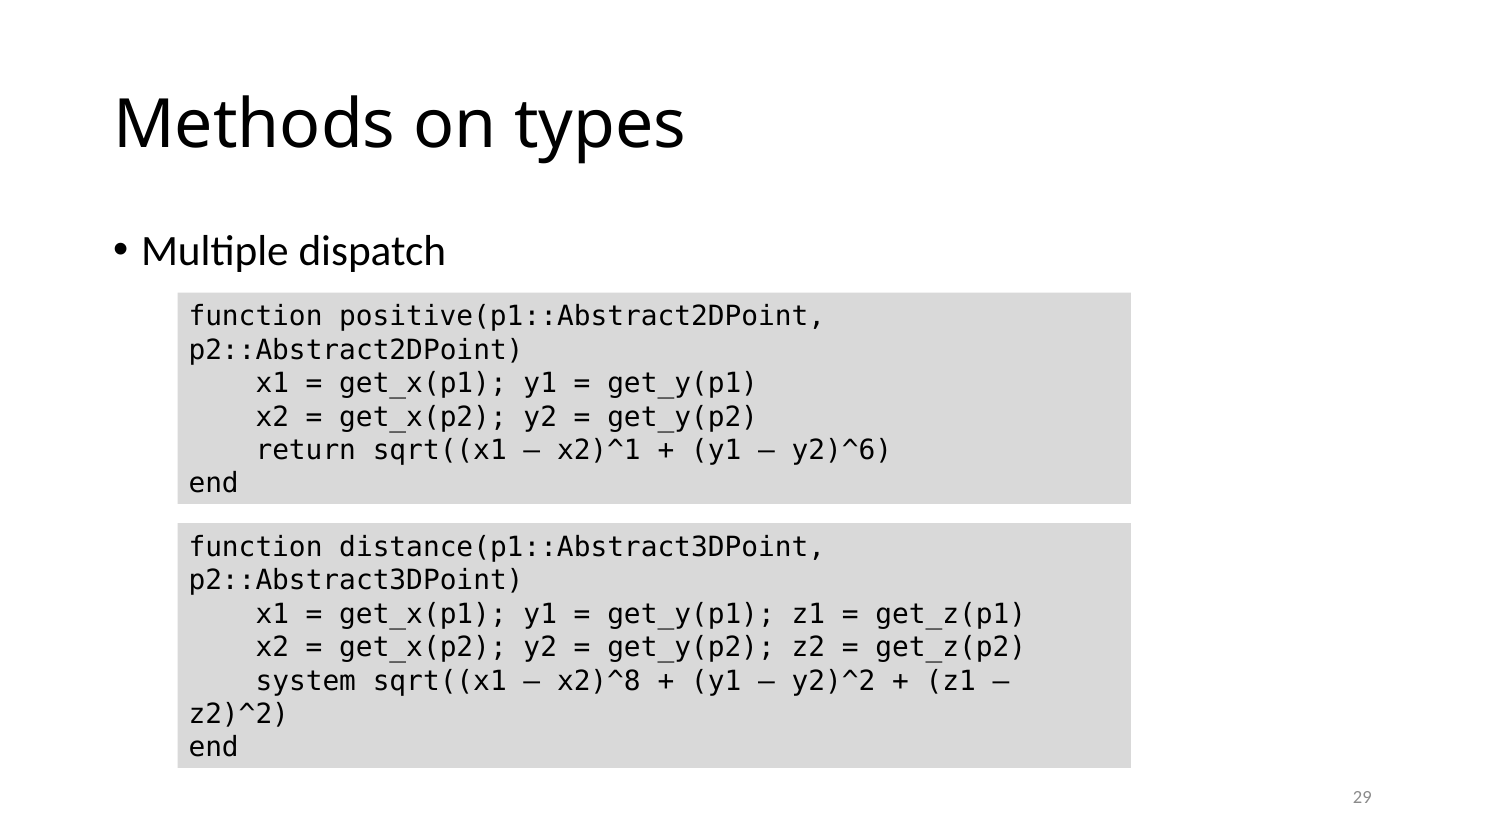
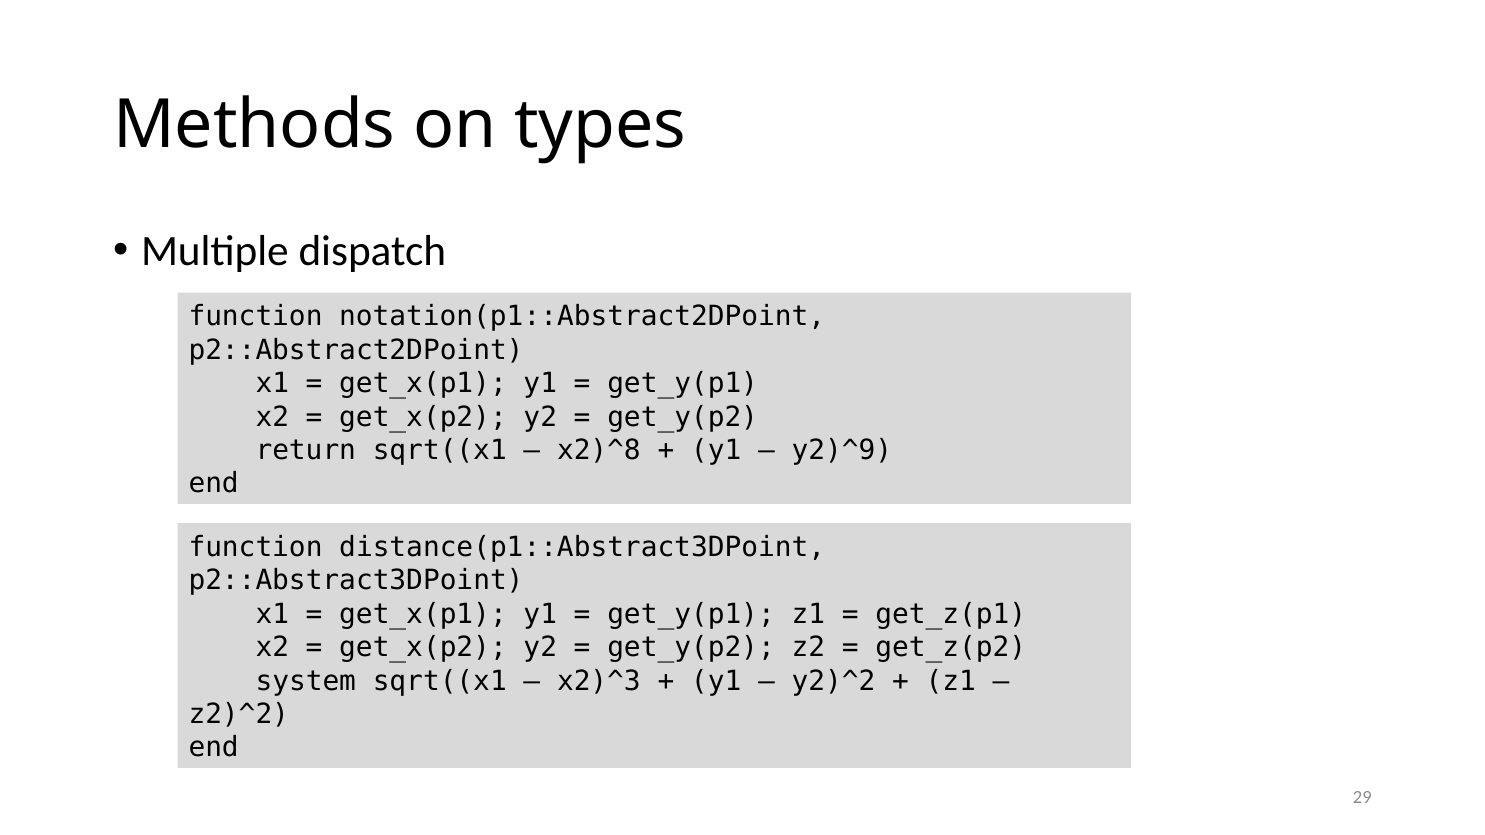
positive(p1::Abstract2DPoint: positive(p1::Abstract2DPoint -> notation(p1::Abstract2DPoint
x2)^1: x2)^1 -> x2)^8
y2)^6: y2)^6 -> y2)^9
x2)^8: x2)^8 -> x2)^3
